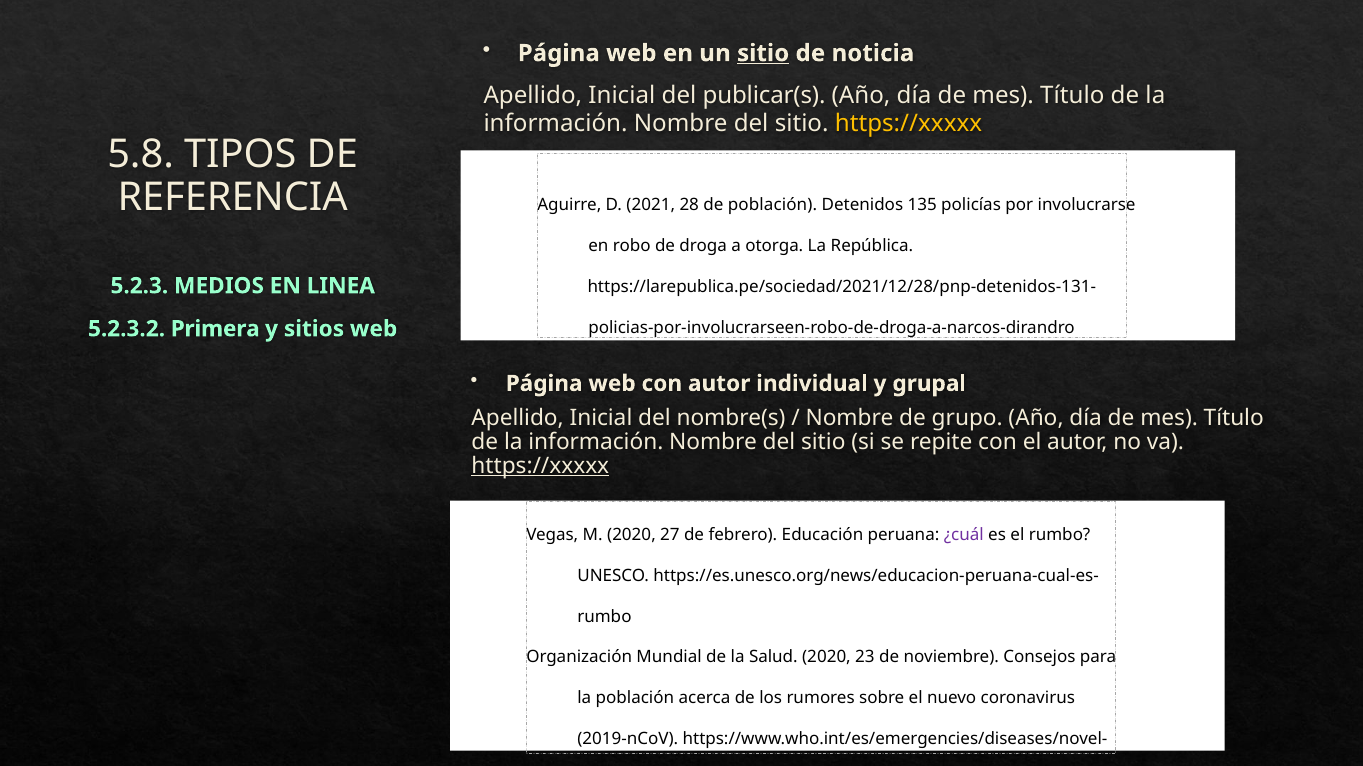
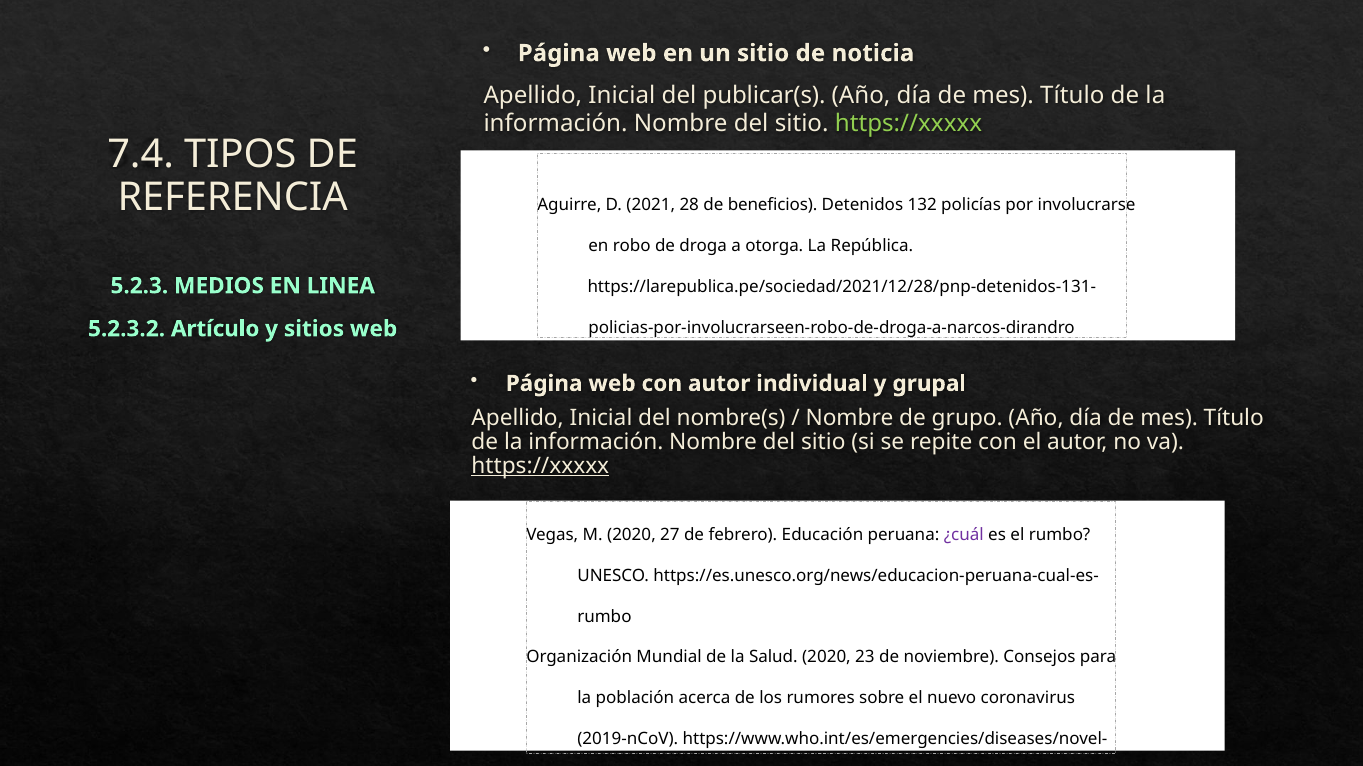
sitio at (763, 53) underline: present -> none
https://xxxxx at (909, 124) colour: yellow -> light green
5.8: 5.8 -> 7.4
de población: población -> beneficios
135: 135 -> 132
Primera: Primera -> Artículo
